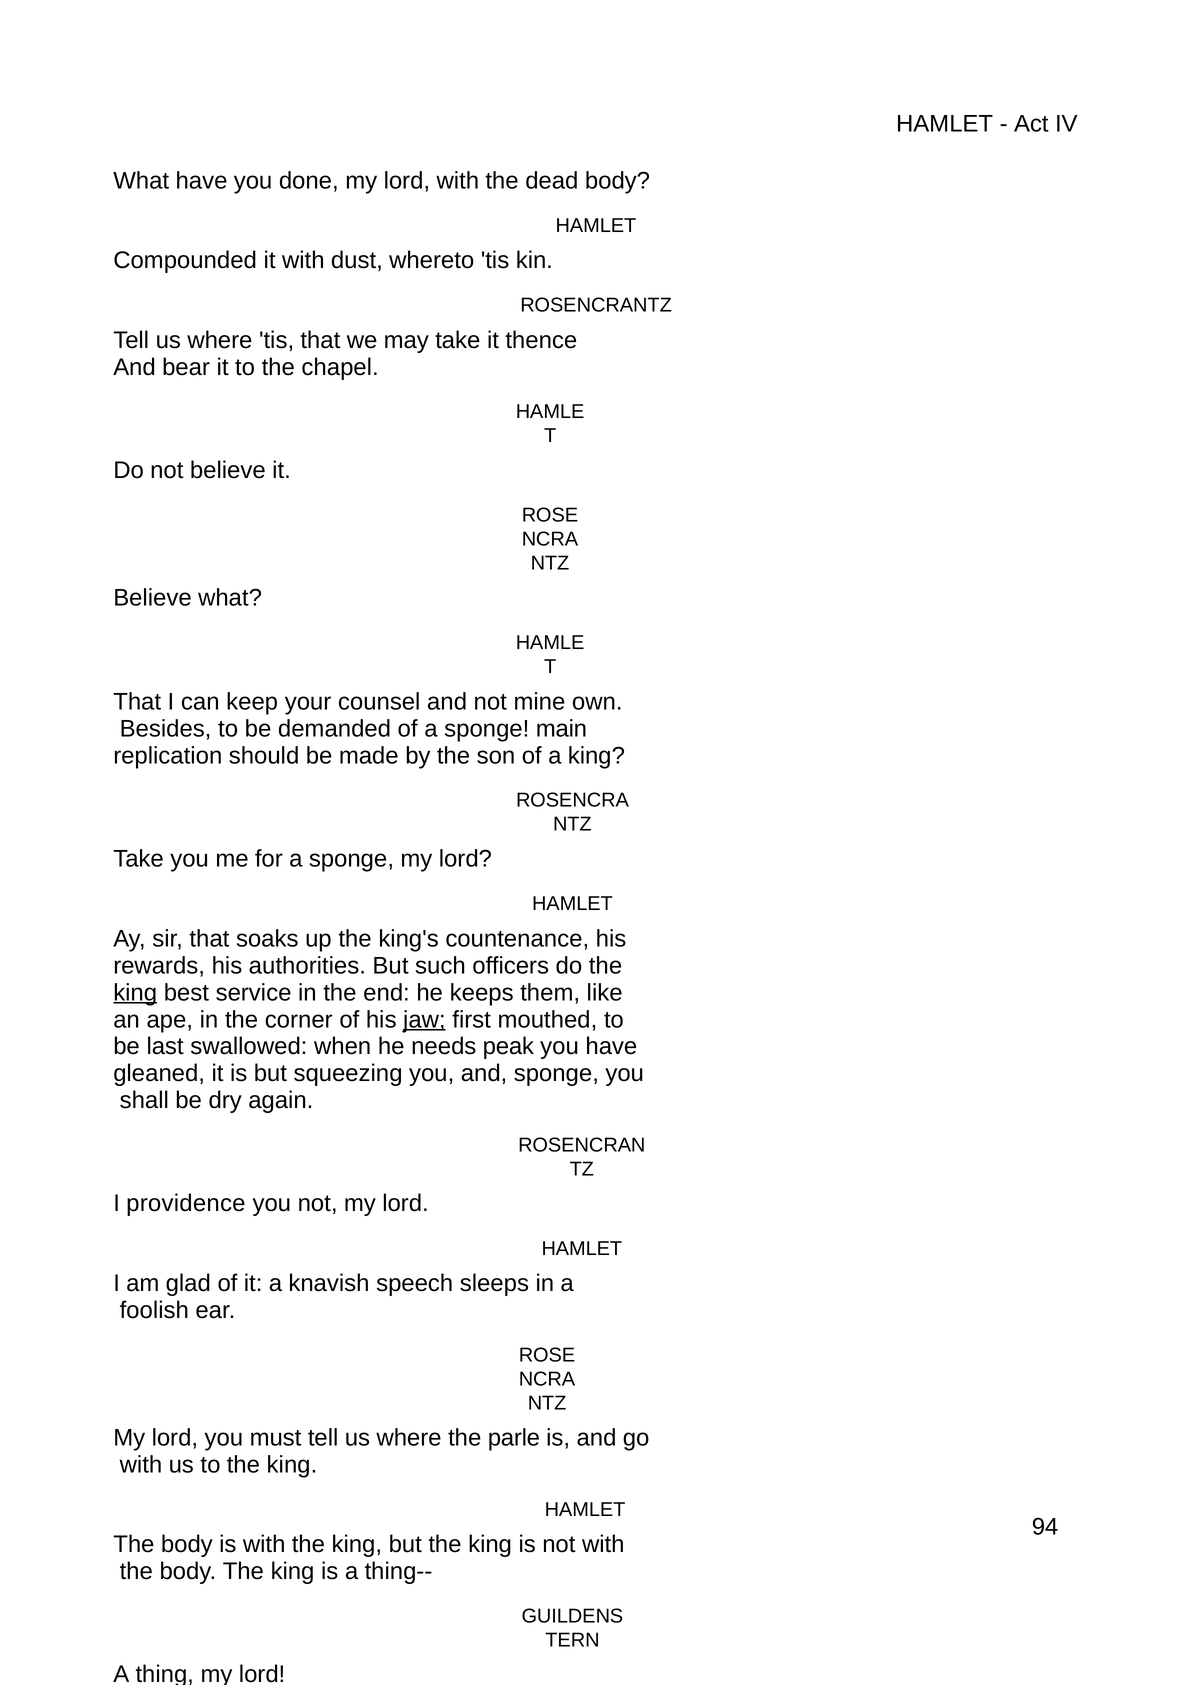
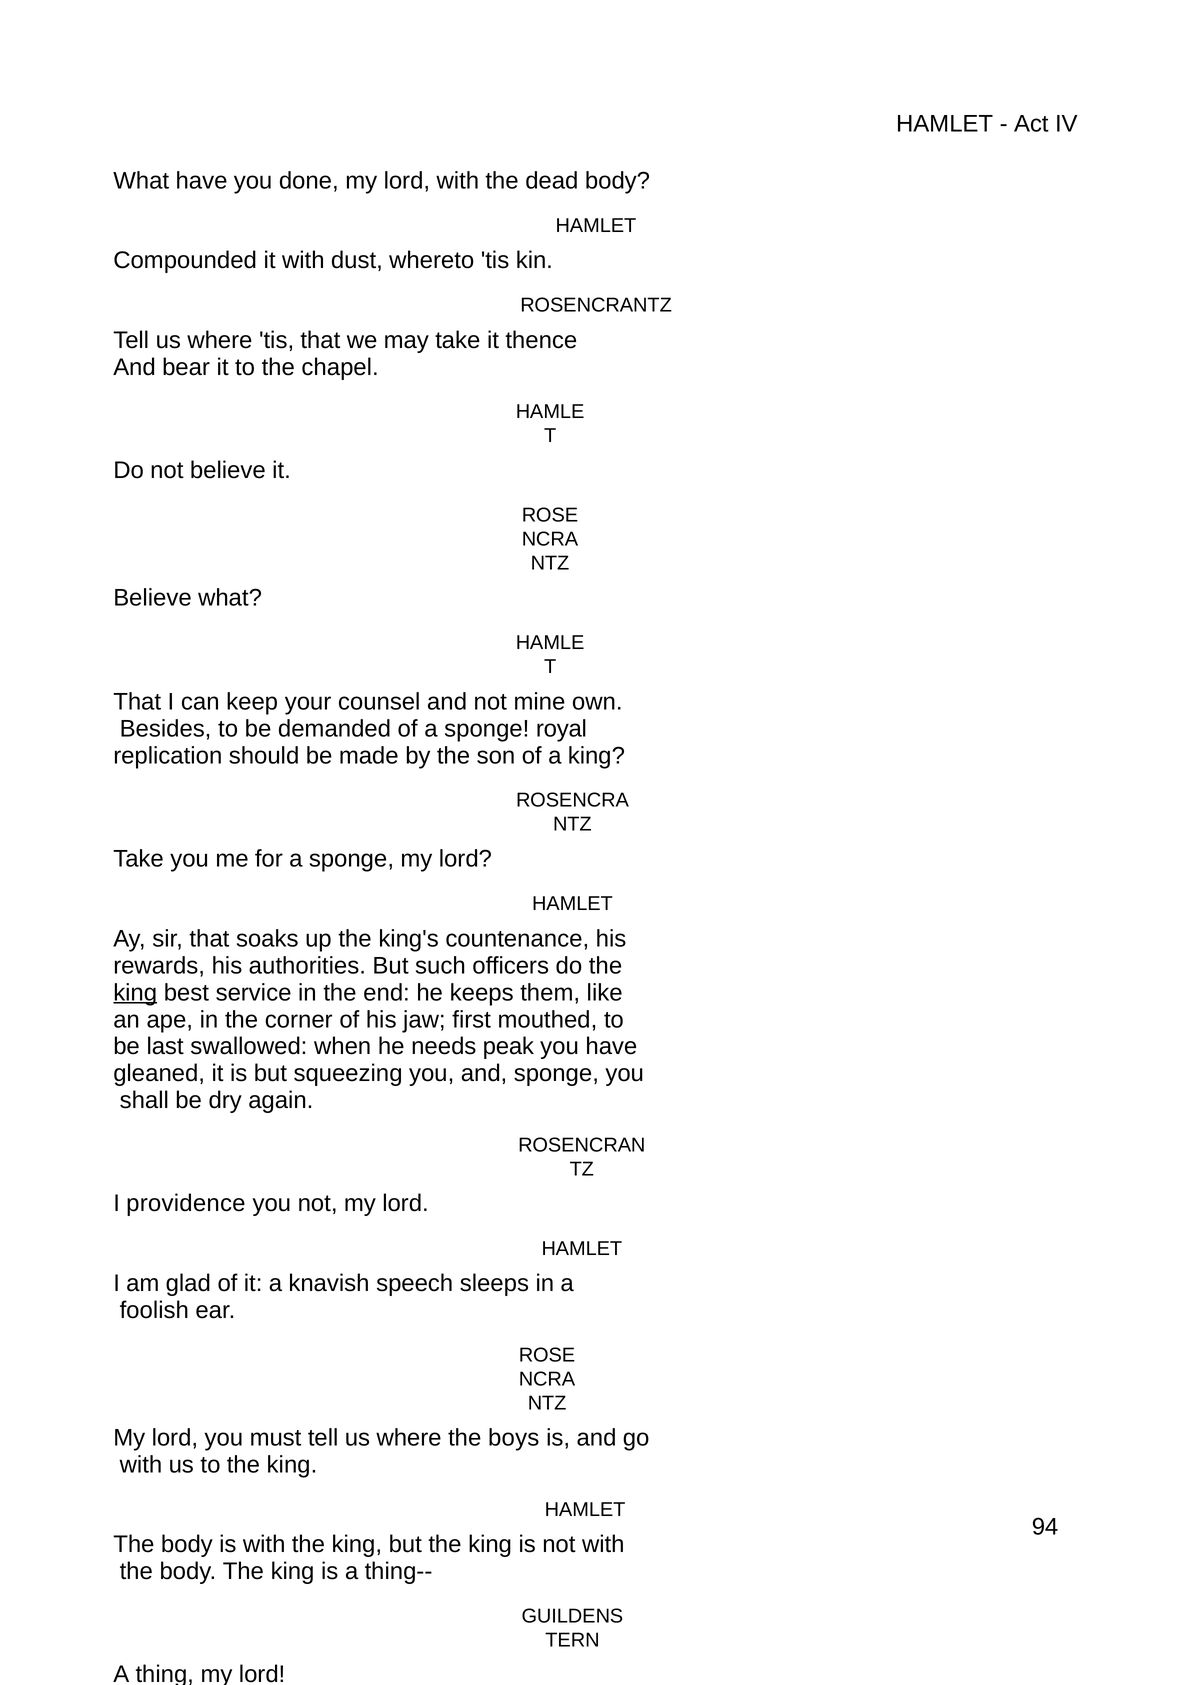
main: main -> royal
jaw underline: present -> none
parle: parle -> boys
